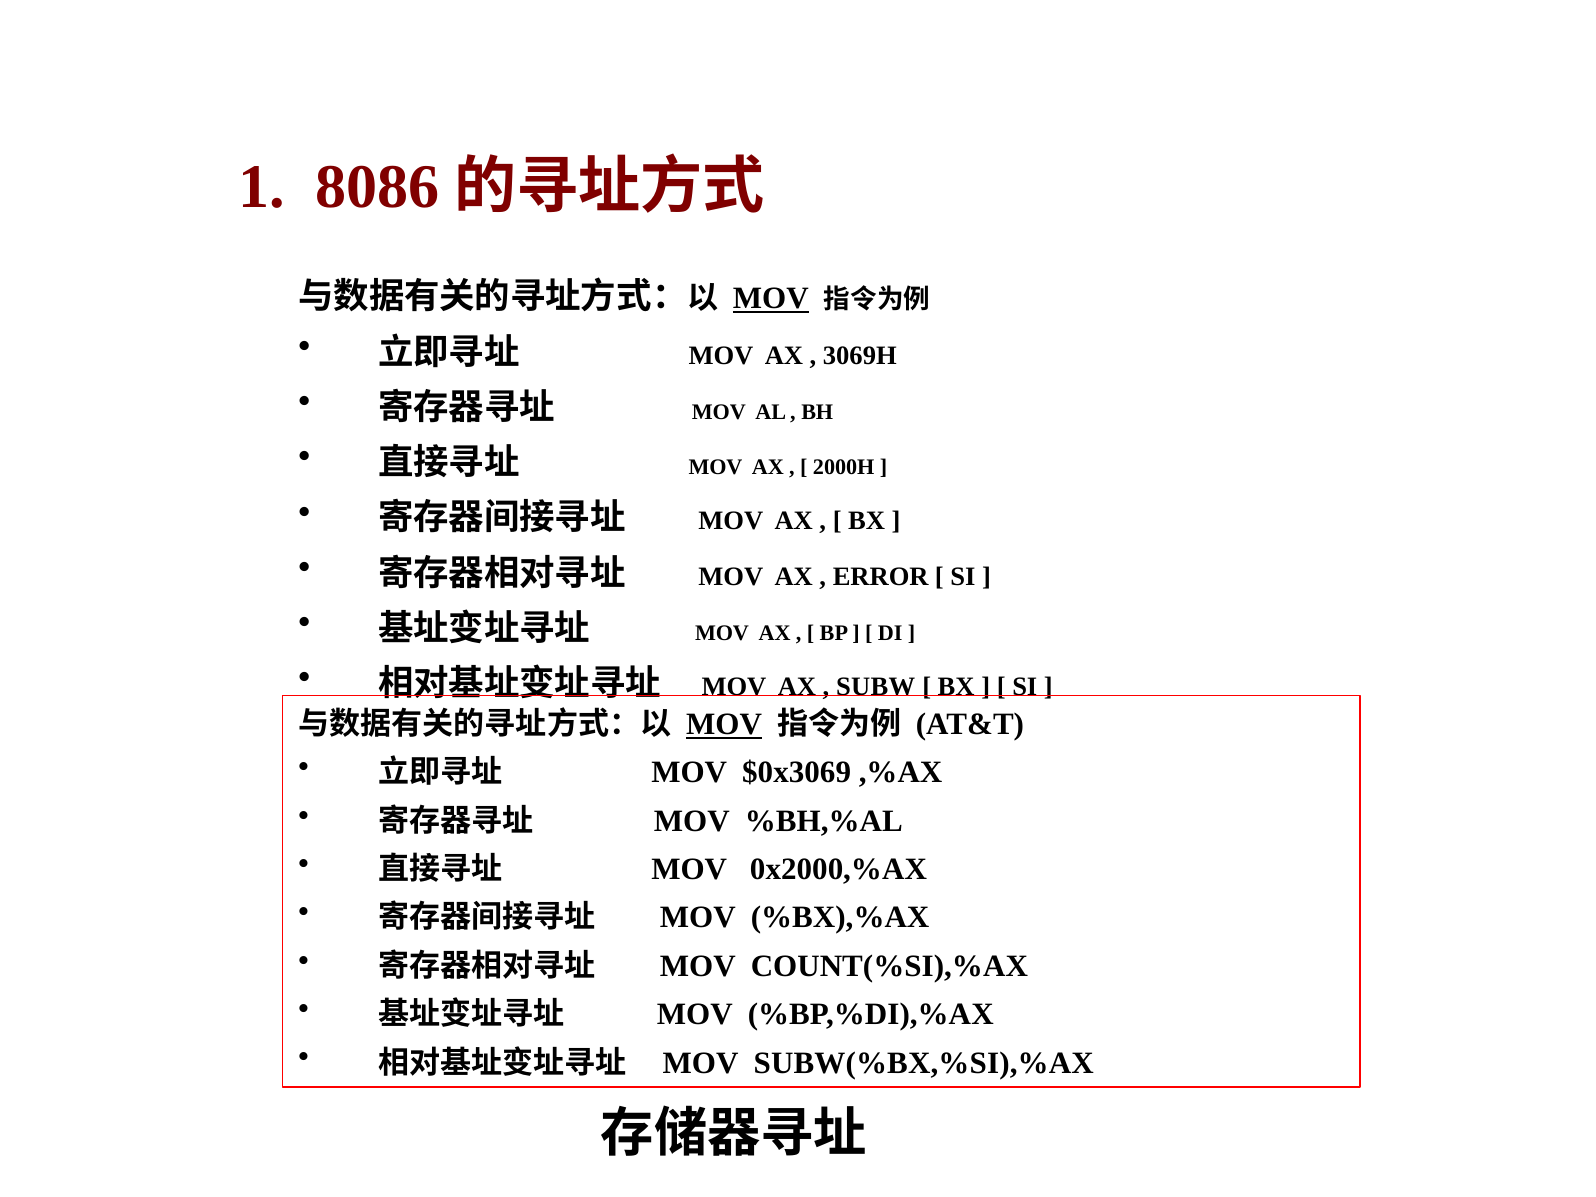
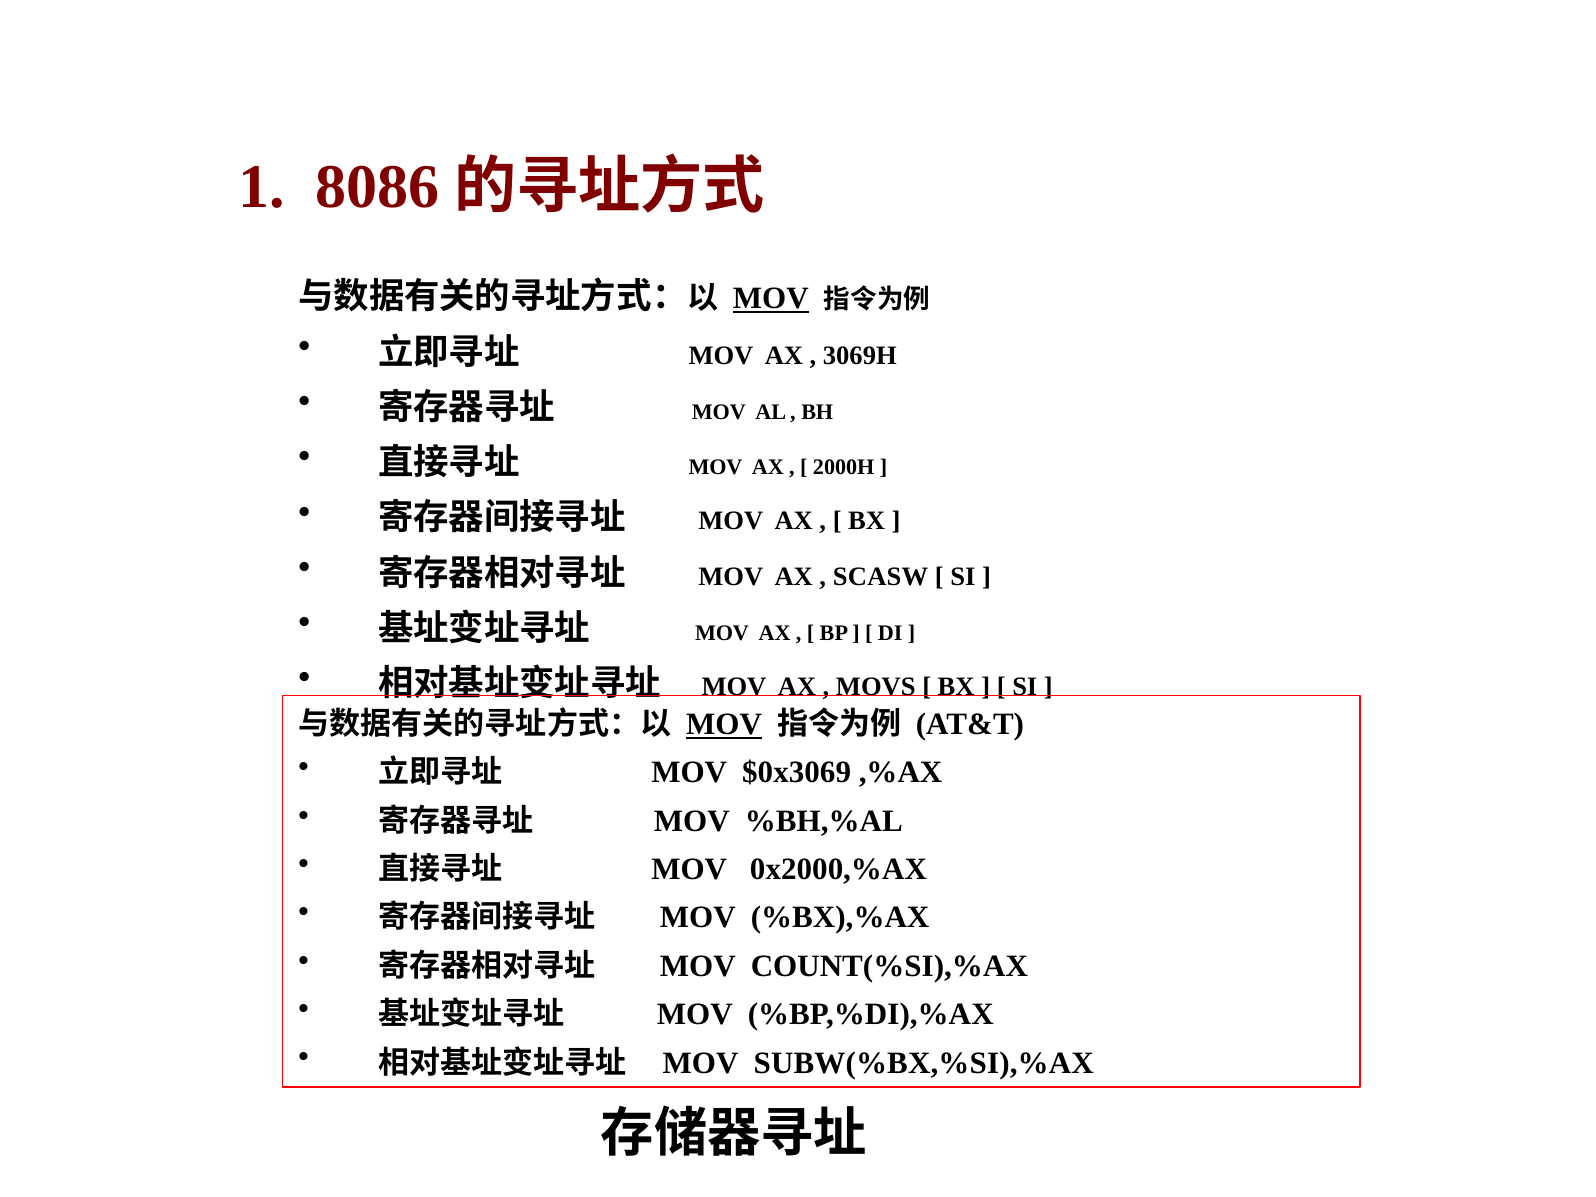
ERROR: ERROR -> SCASW
SUBW: SUBW -> MOVS
